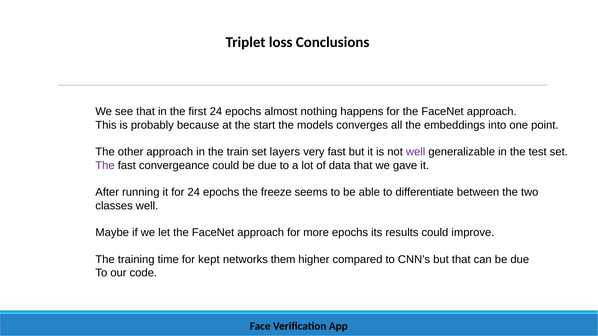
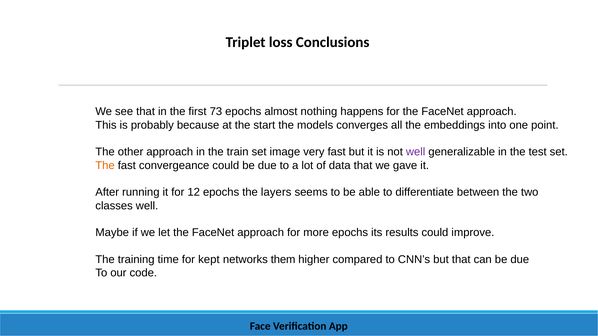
first 24: 24 -> 73
layers: layers -> image
The at (105, 166) colour: purple -> orange
for 24: 24 -> 12
freeze: freeze -> layers
